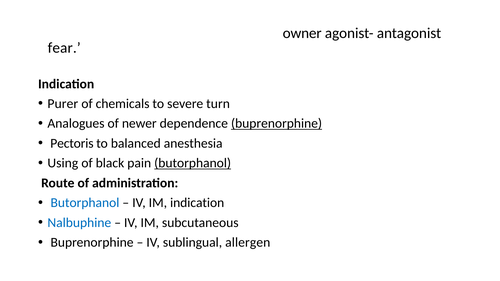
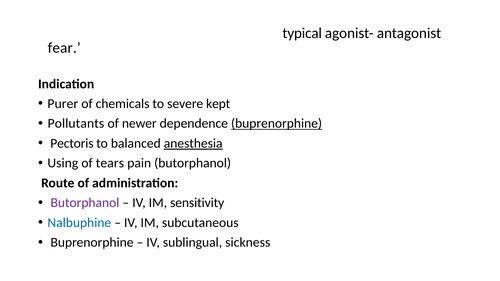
owner: owner -> typical
turn: turn -> kept
Analogues: Analogues -> Pollutants
anesthesia underline: none -> present
black: black -> tears
butorphanol at (193, 163) underline: present -> none
Butorphanol at (85, 203) colour: blue -> purple
IM indication: indication -> sensitivity
allergen: allergen -> sickness
